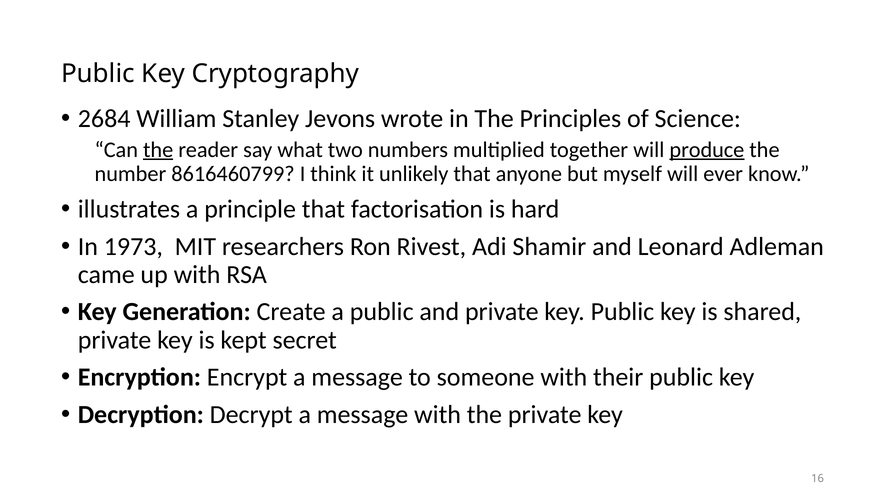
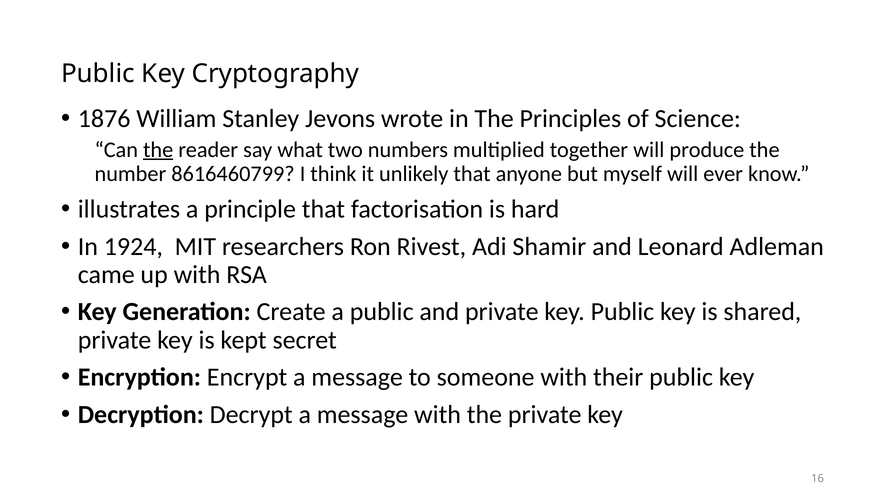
2684: 2684 -> 1876
produce underline: present -> none
1973: 1973 -> 1924
